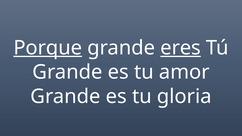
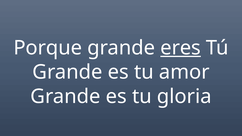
Porque underline: present -> none
